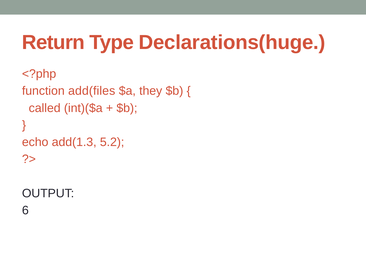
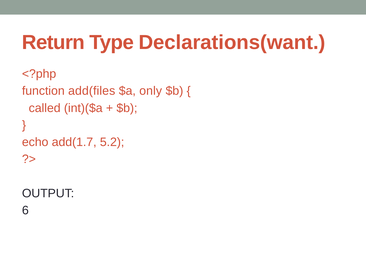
Declarations(huge: Declarations(huge -> Declarations(want
they: they -> only
add(1.3: add(1.3 -> add(1.7
